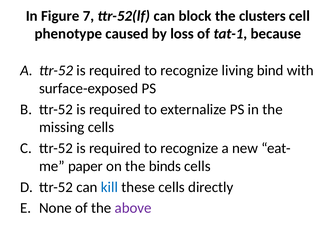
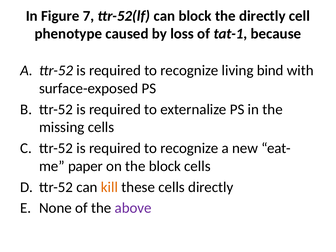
the clusters: clusters -> directly
the binds: binds -> block
kill colour: blue -> orange
